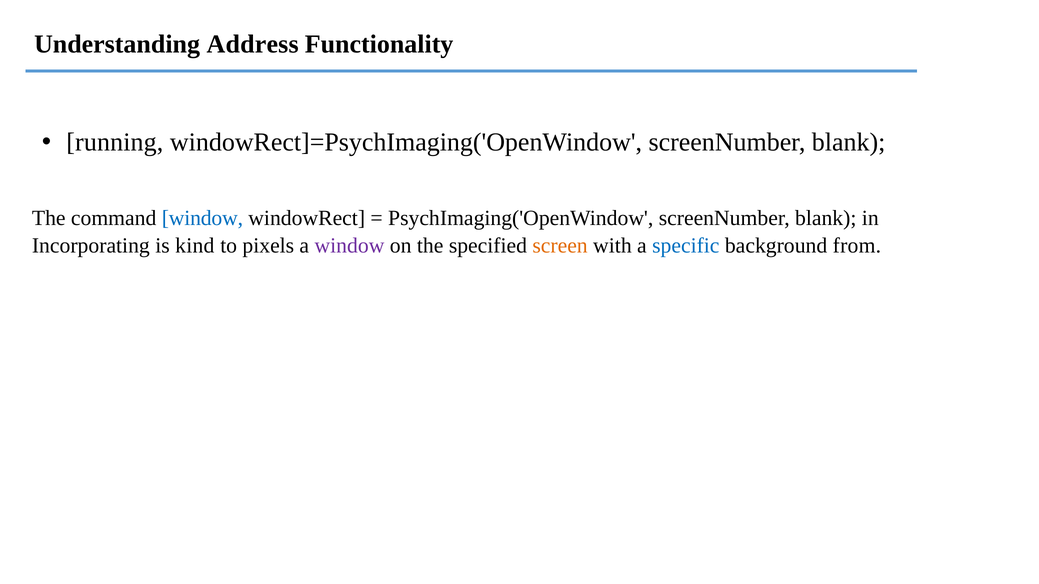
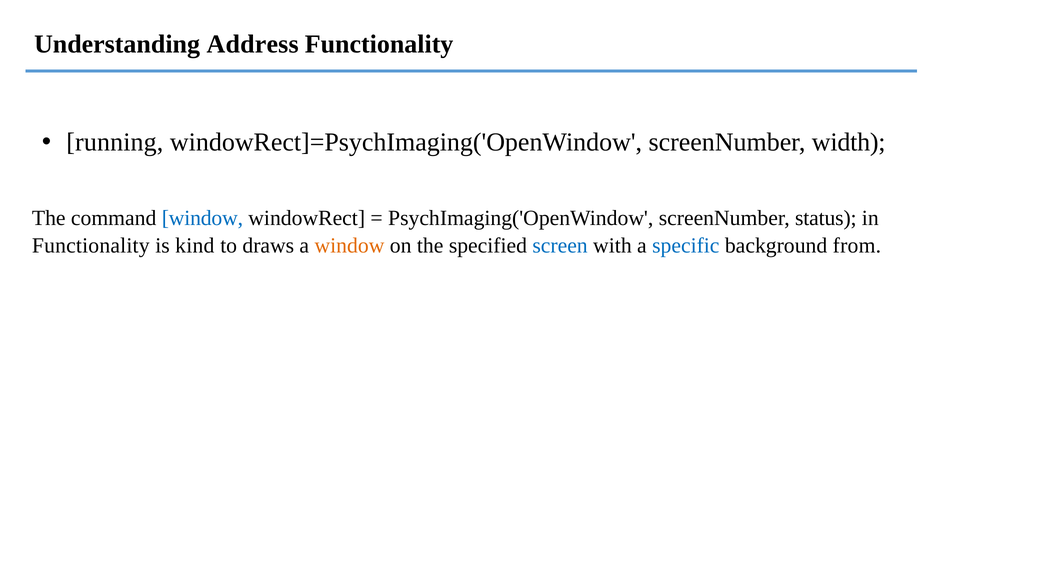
windowRect]=PsychImaging('OpenWindow screenNumber blank: blank -> width
PsychImaging('OpenWindow screenNumber blank: blank -> status
Incorporating at (91, 246): Incorporating -> Functionality
pixels: pixels -> draws
window at (349, 246) colour: purple -> orange
screen colour: orange -> blue
